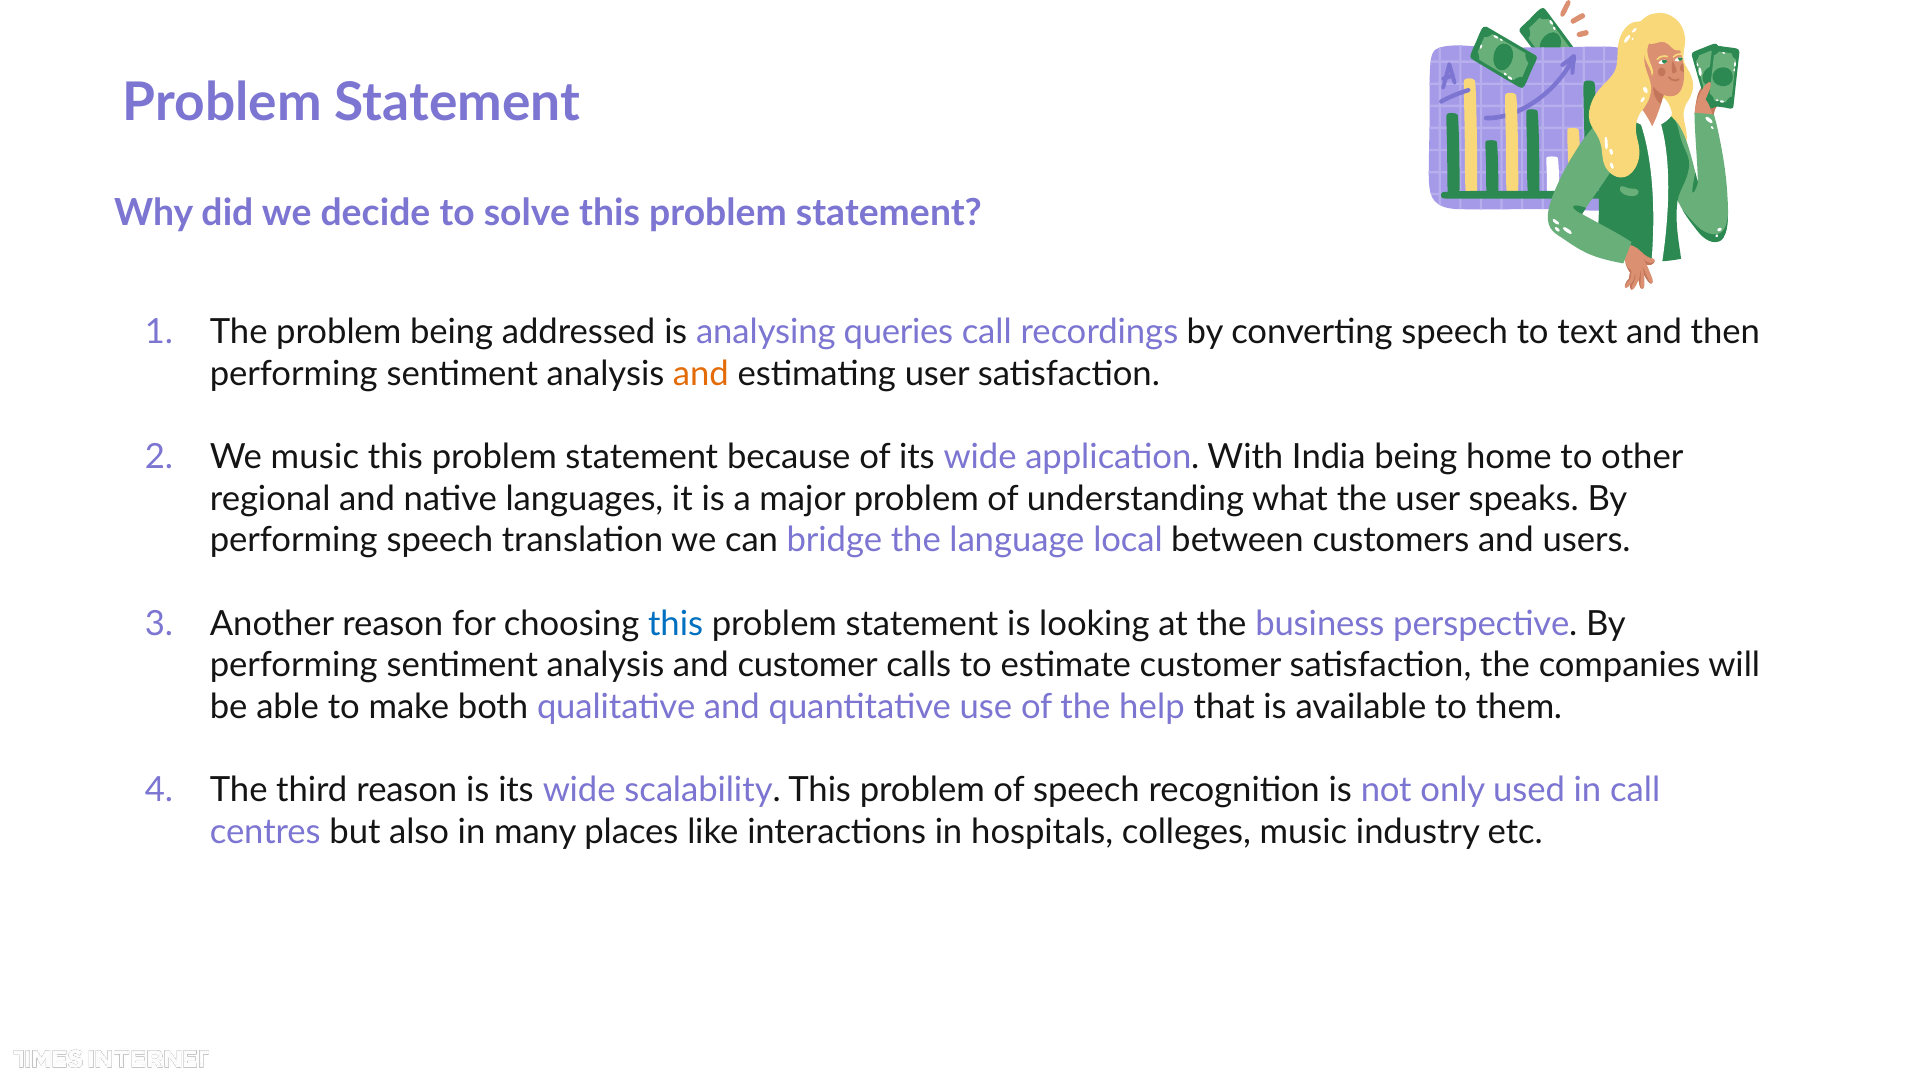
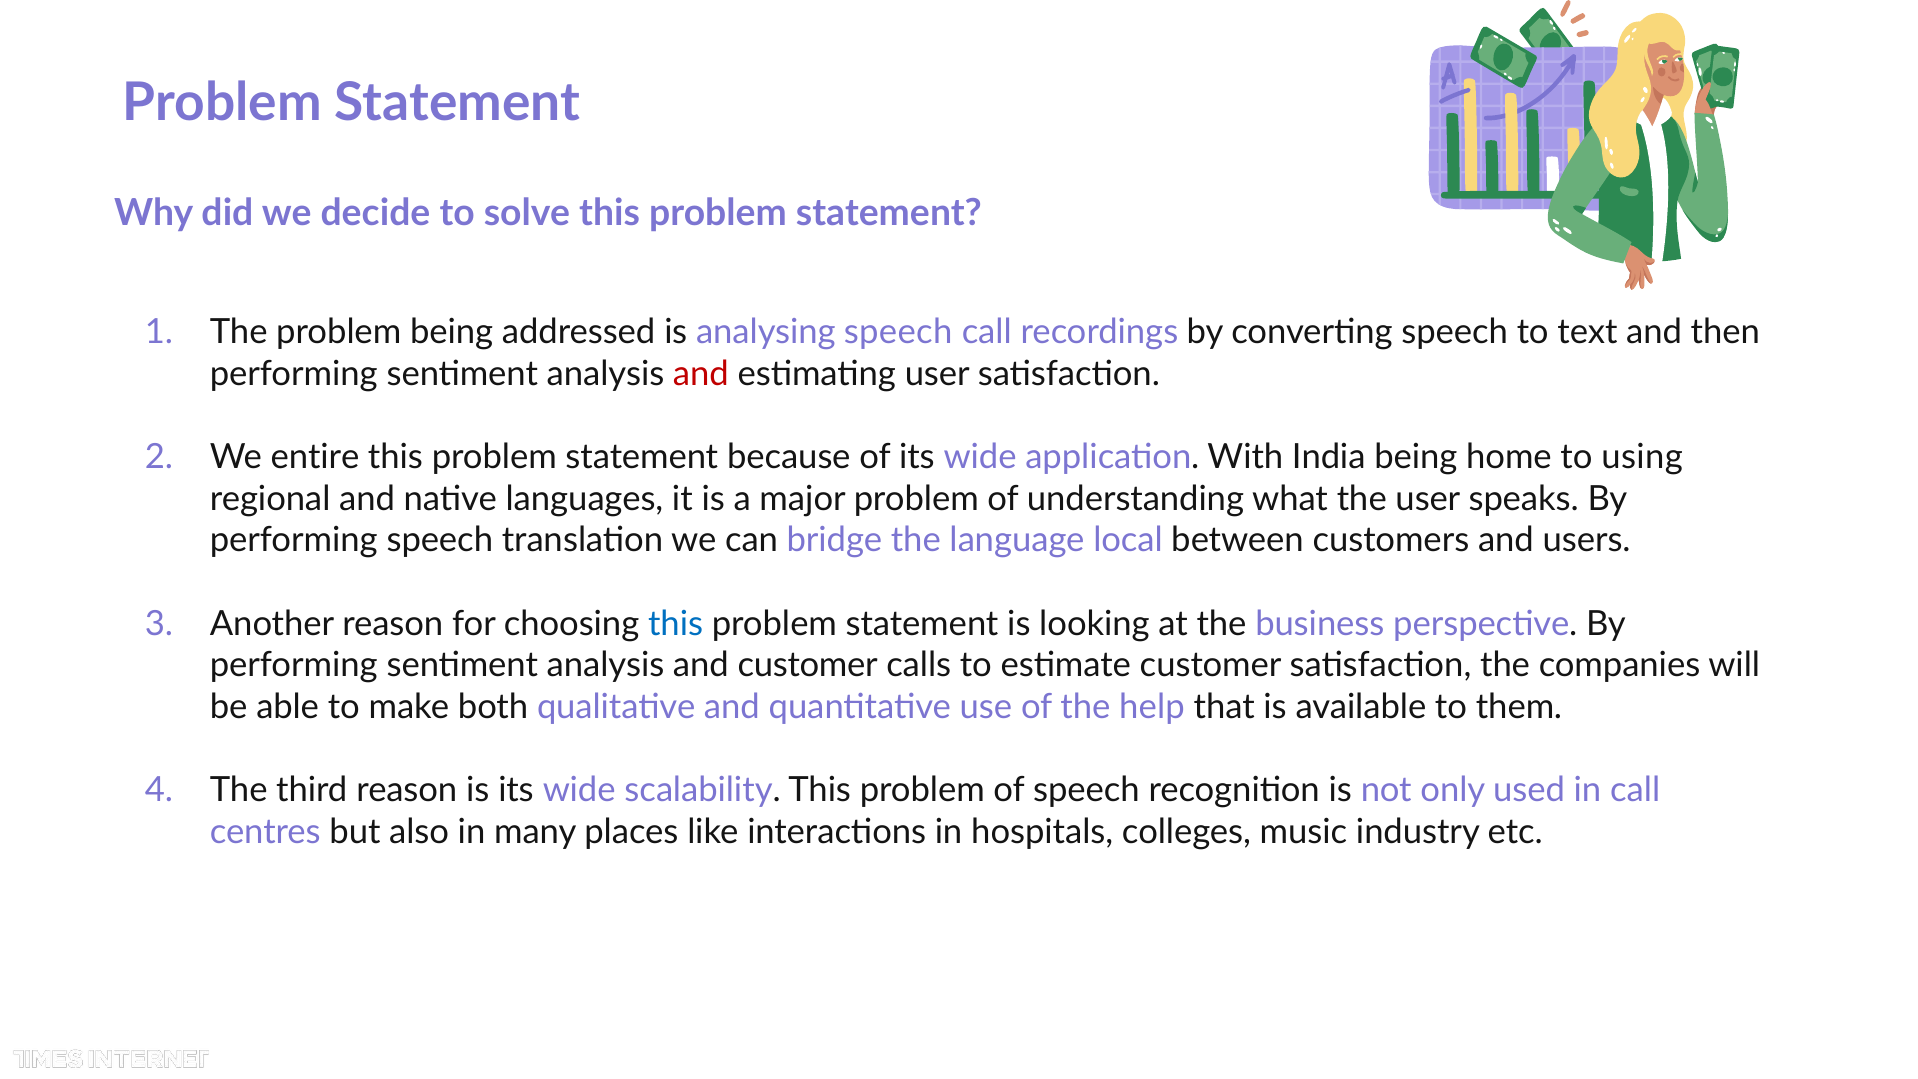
analysing queries: queries -> speech
and at (701, 374) colour: orange -> red
We music: music -> entire
other: other -> using
